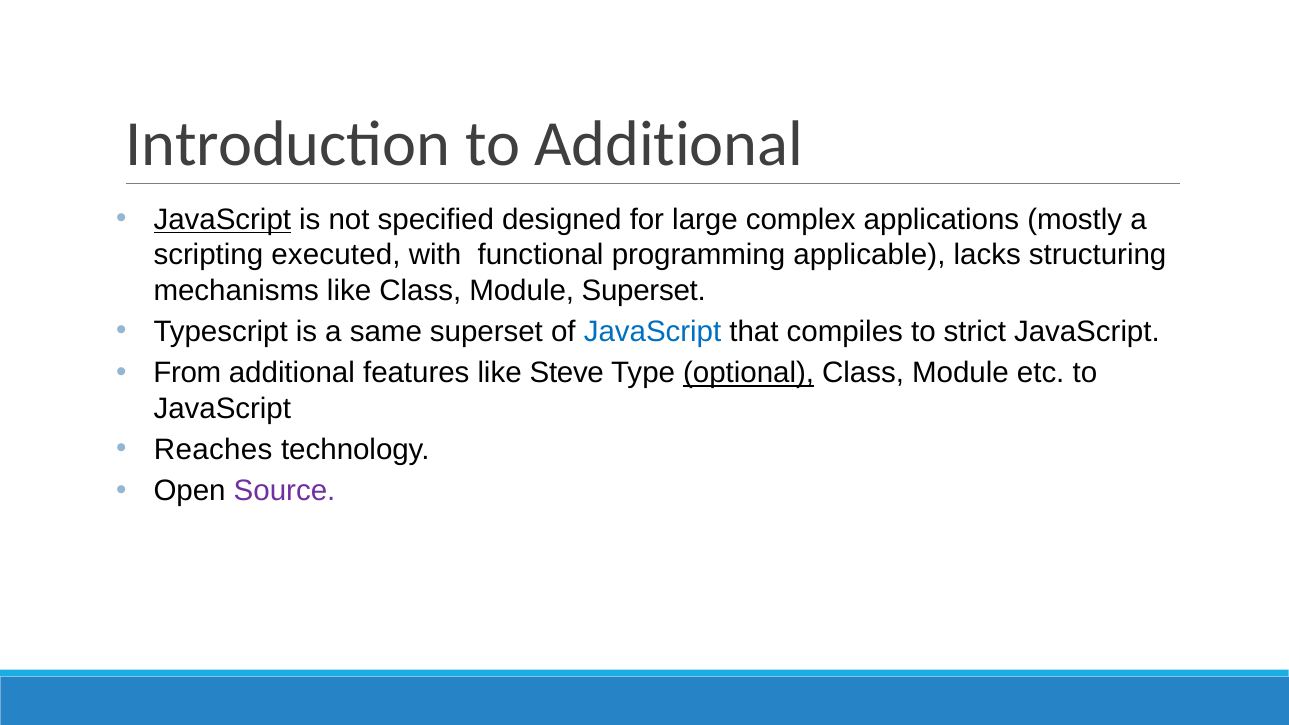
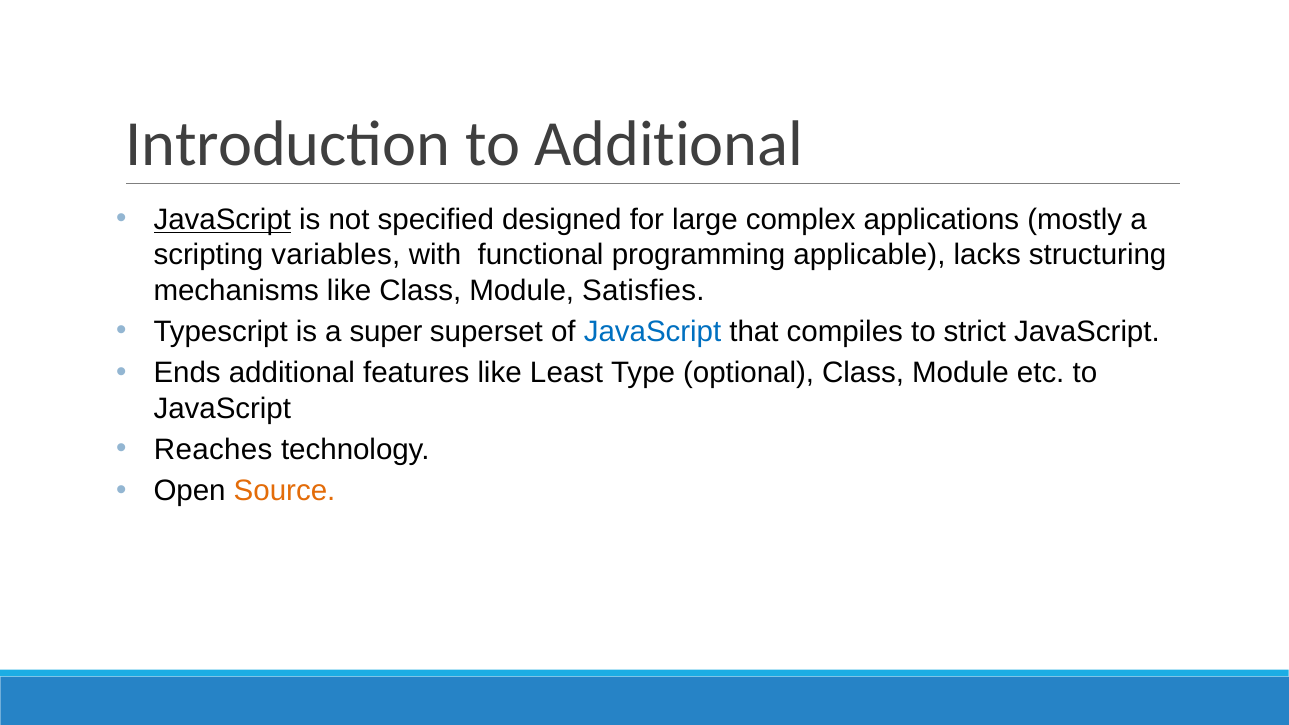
executed: executed -> variables
Module Superset: Superset -> Satisfies
same: same -> super
From: From -> Ends
Steve: Steve -> Least
optional underline: present -> none
Source colour: purple -> orange
